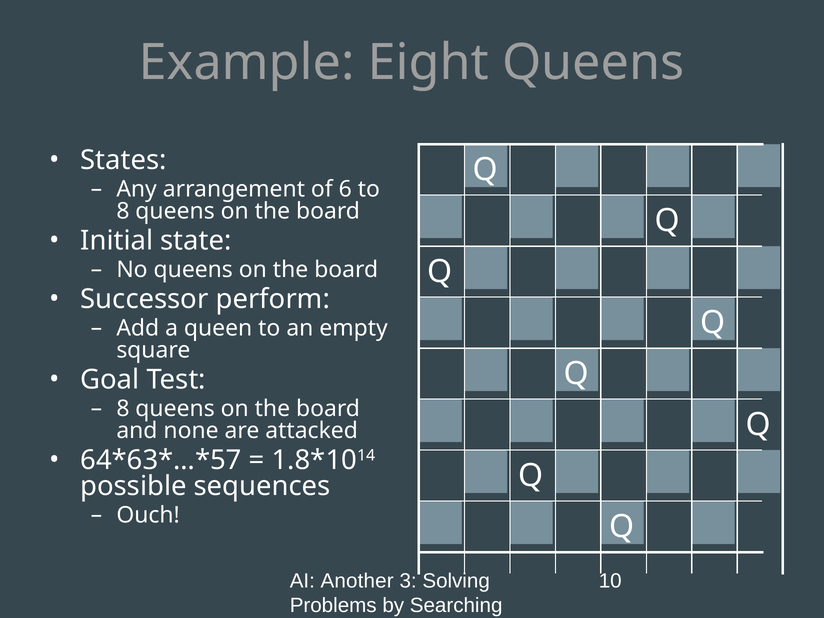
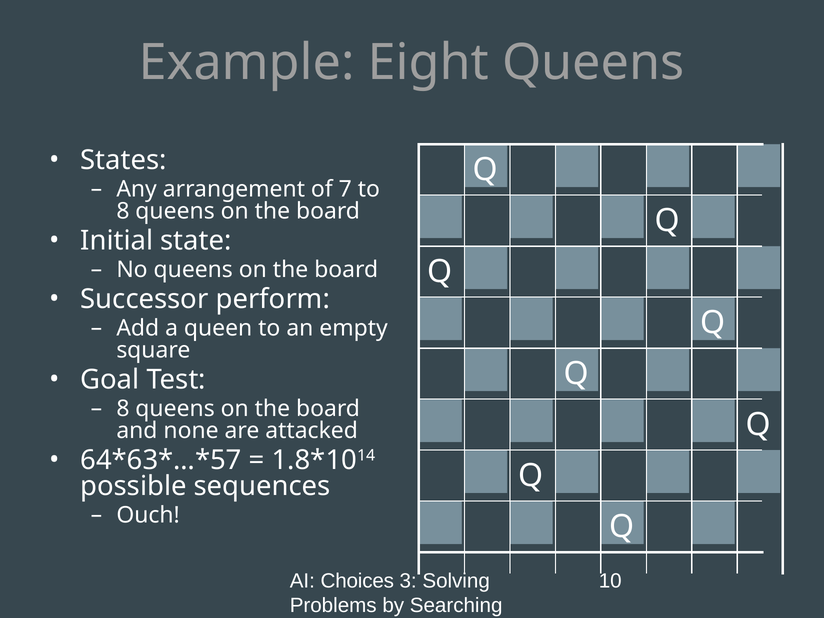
6: 6 -> 7
Another: Another -> Choices
